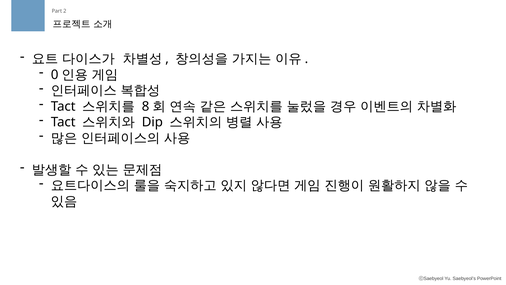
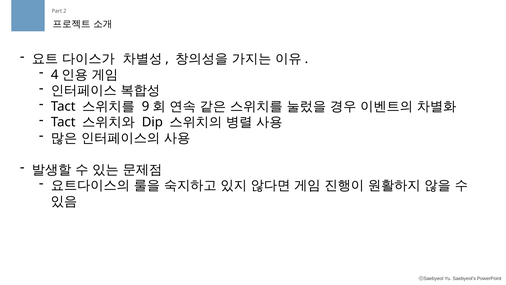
0: 0 -> 4
8: 8 -> 9
